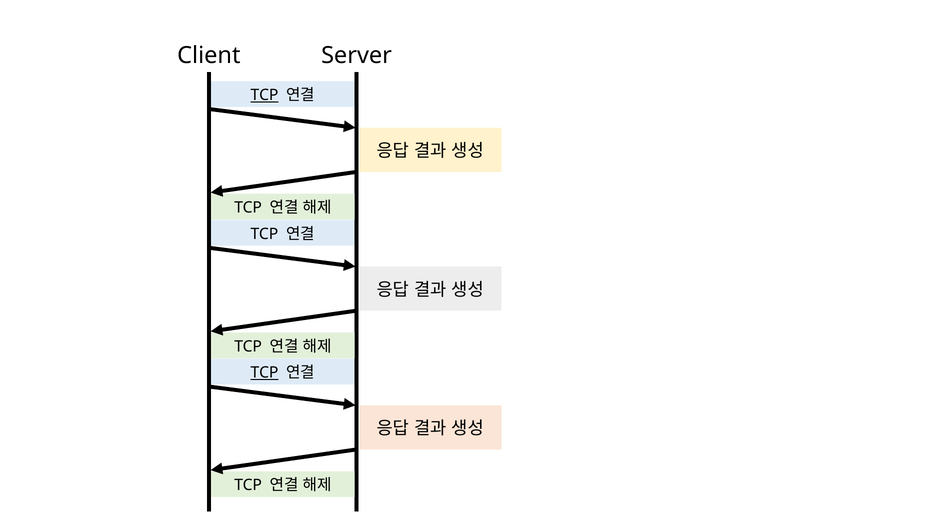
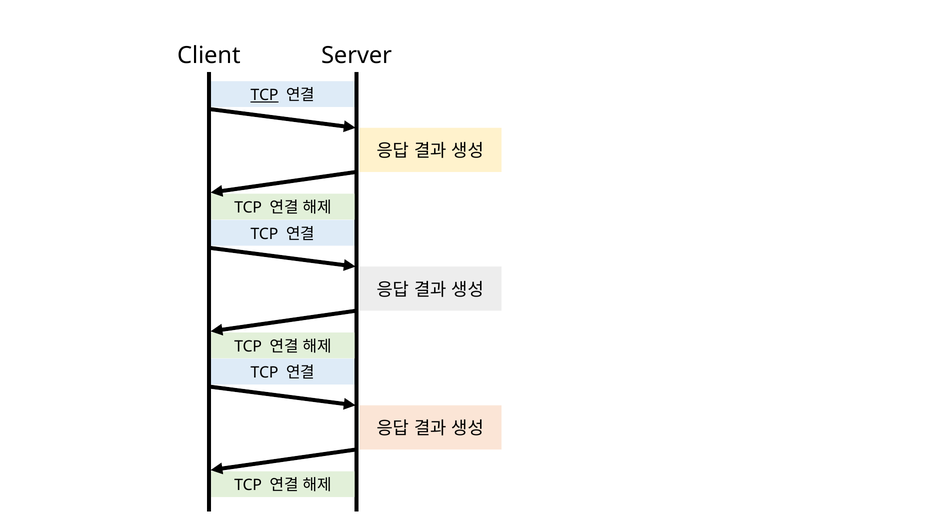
TCP at (264, 372) underline: present -> none
